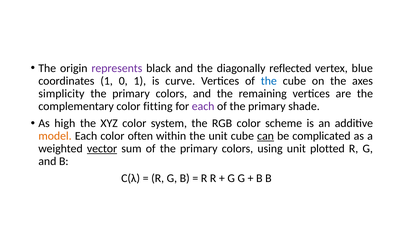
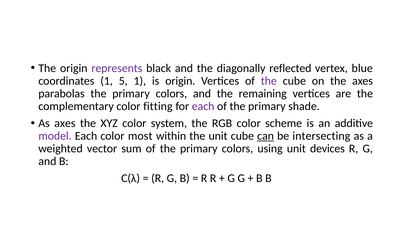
0: 0 -> 5
is curve: curve -> origin
the at (269, 81) colour: blue -> purple
simplicity: simplicity -> parabolas
As high: high -> axes
model colour: orange -> purple
often: often -> most
complicated: complicated -> intersecting
vector underline: present -> none
plotted: plotted -> devices
